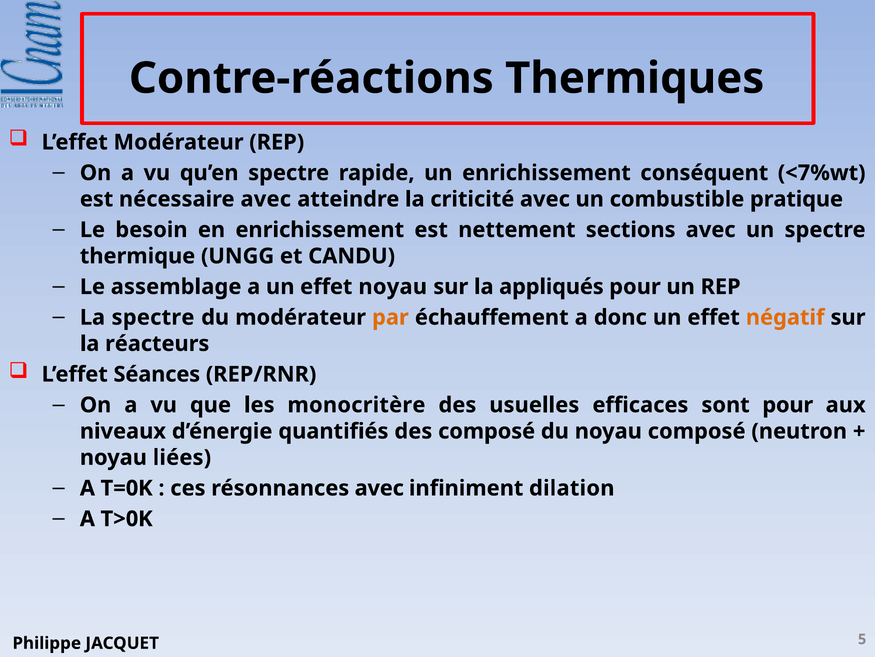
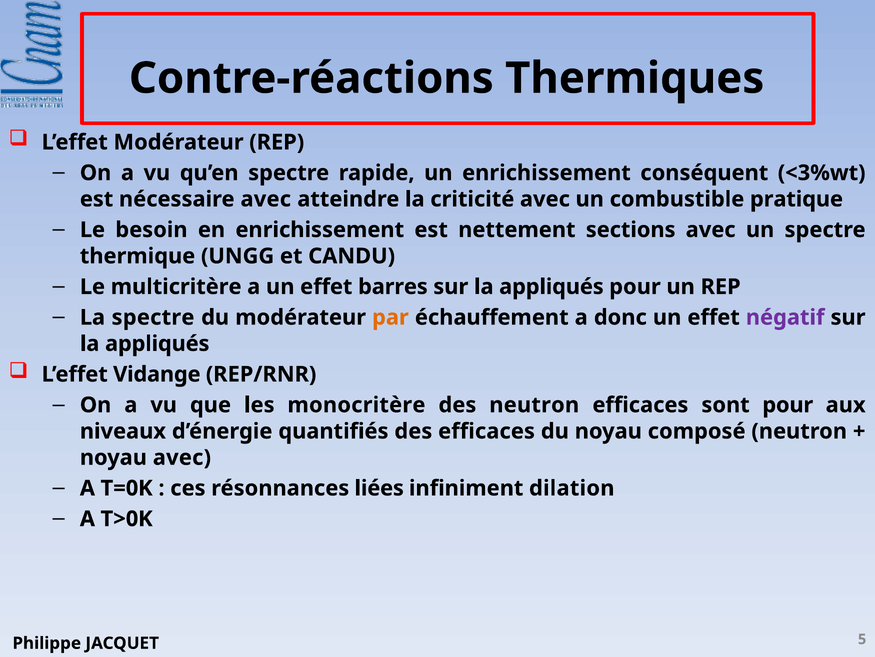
<7%wt: <7%wt -> <3%wt
assemblage: assemblage -> multicritère
effet noyau: noyau -> barres
négatif colour: orange -> purple
réacteurs at (157, 343): réacteurs -> appliqués
Séances: Séances -> Vidange
des usuelles: usuelles -> neutron
des composé: composé -> efficaces
noyau liées: liées -> avec
résonnances avec: avec -> liées
